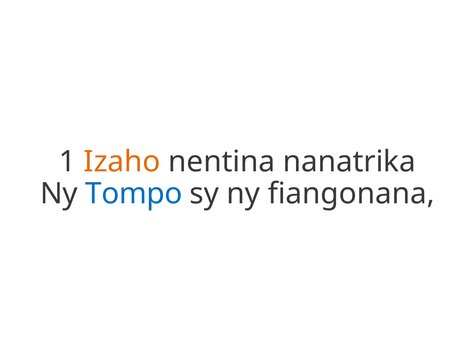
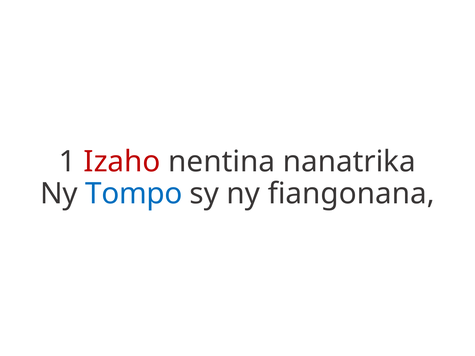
Izaho colour: orange -> red
